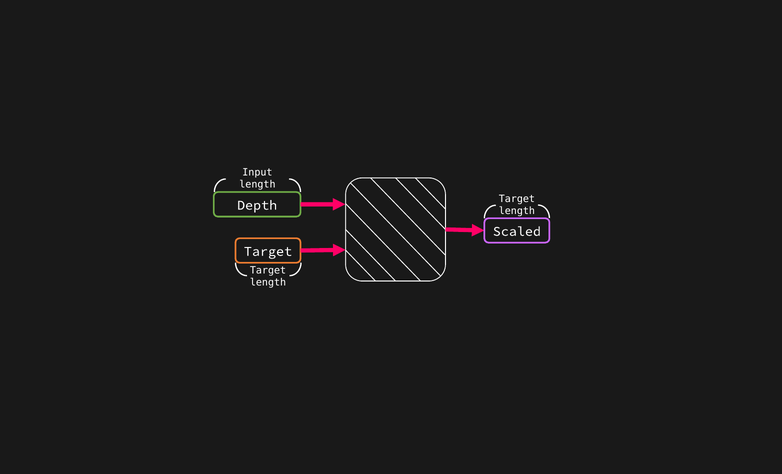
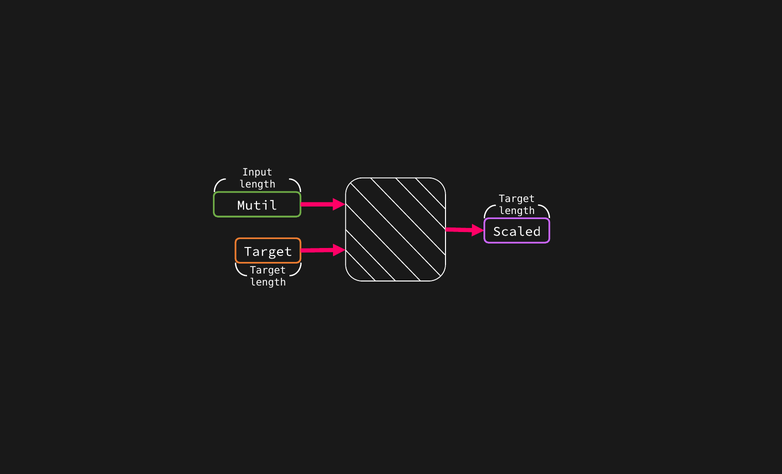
Depth: Depth -> Mutil
